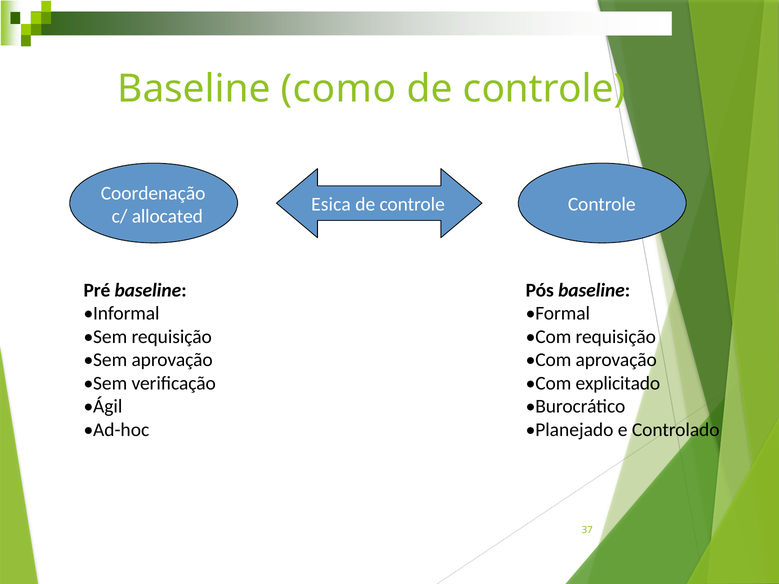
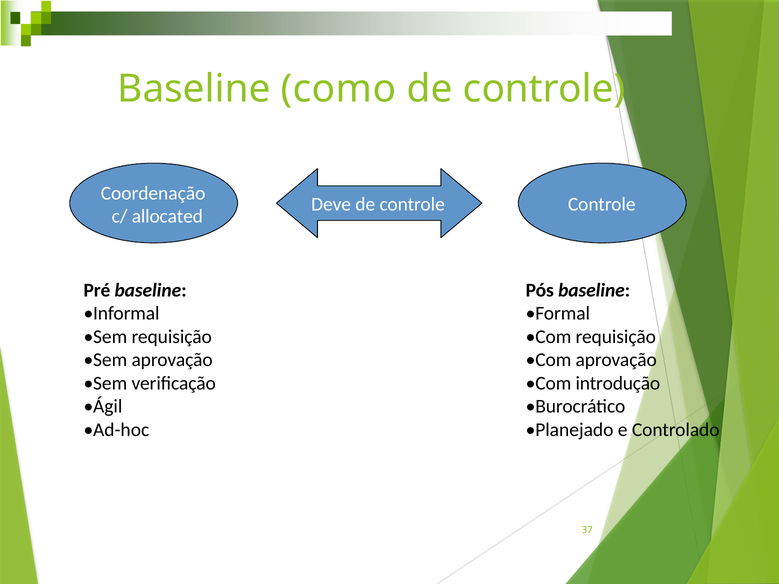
Esica: Esica -> Deve
explicitado: explicitado -> introdução
